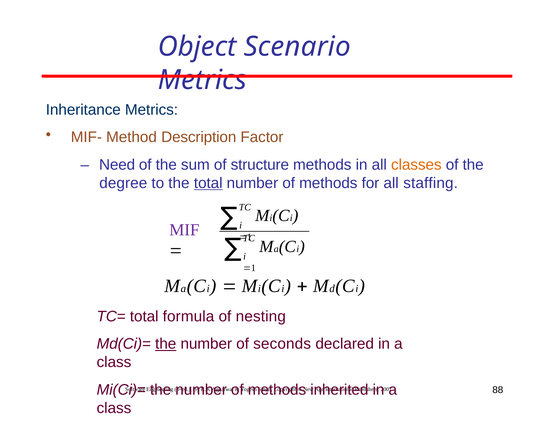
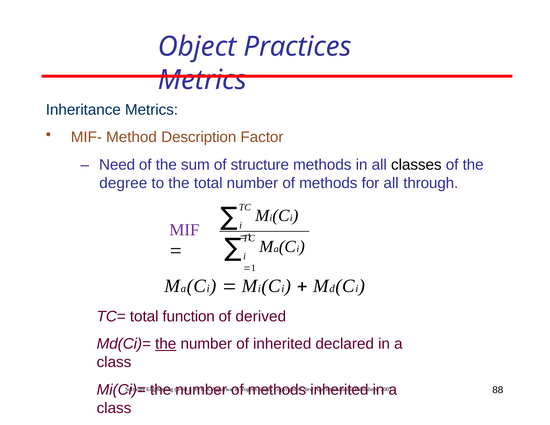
Scenario: Scenario -> Practices
classes colour: orange -> black
total at (208, 183) underline: present -> none
staffing: staffing -> through
formula: formula -> function
nesting: nesting -> derived
of seconds: seconds -> inherited
